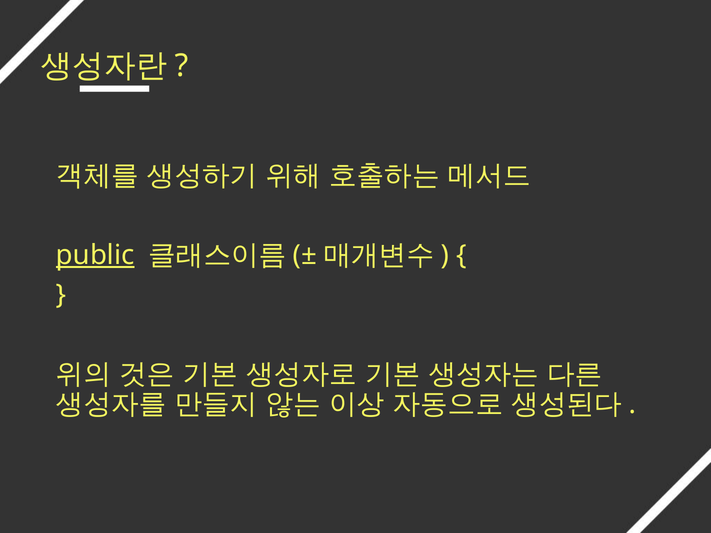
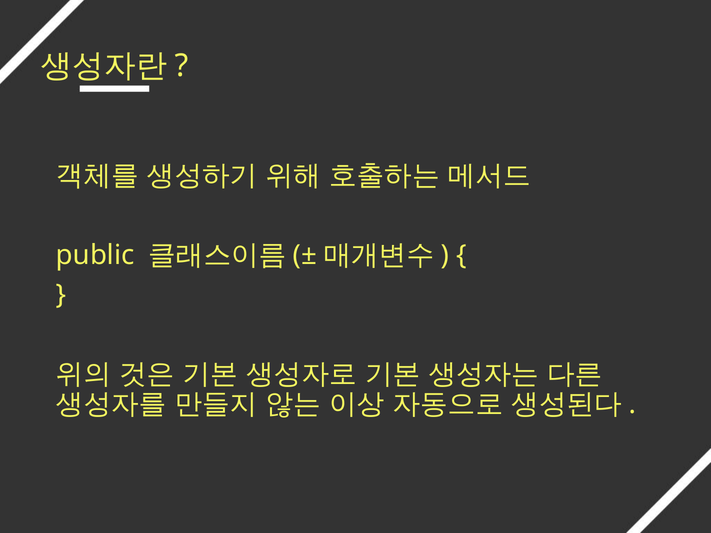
public underline: present -> none
